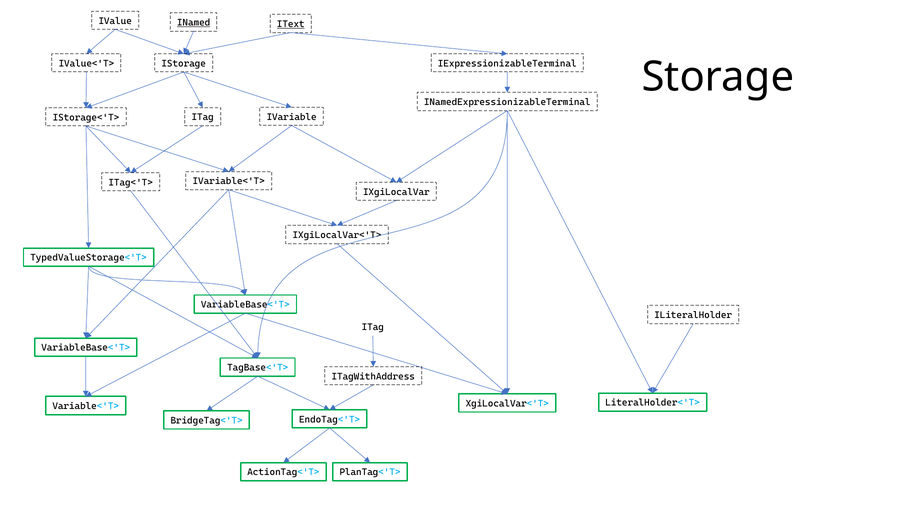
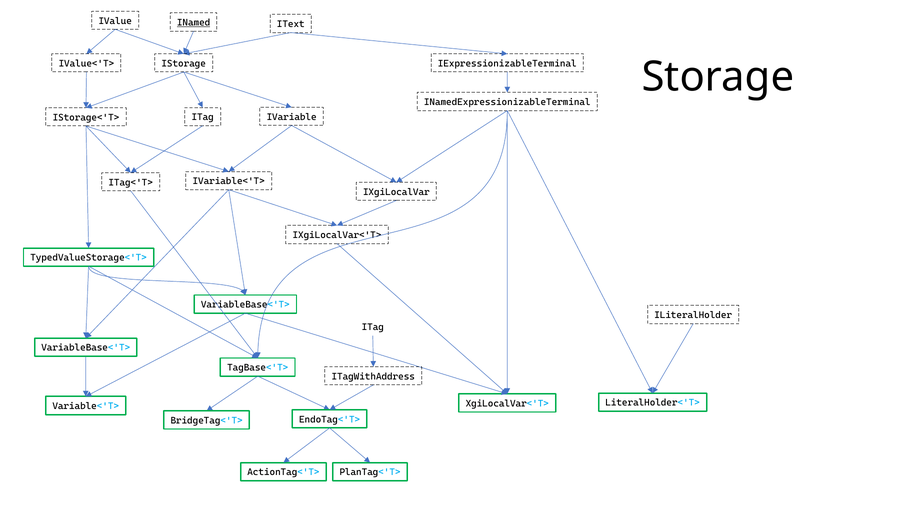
IText underline: present -> none
